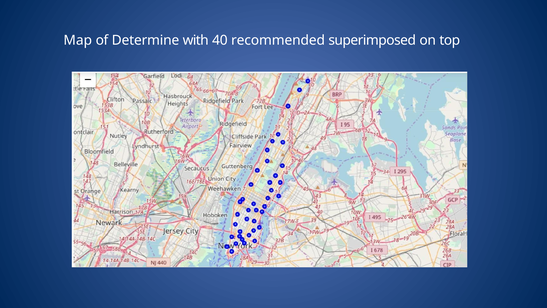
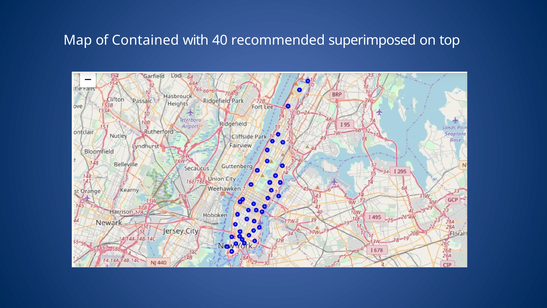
Determine: Determine -> Contained
